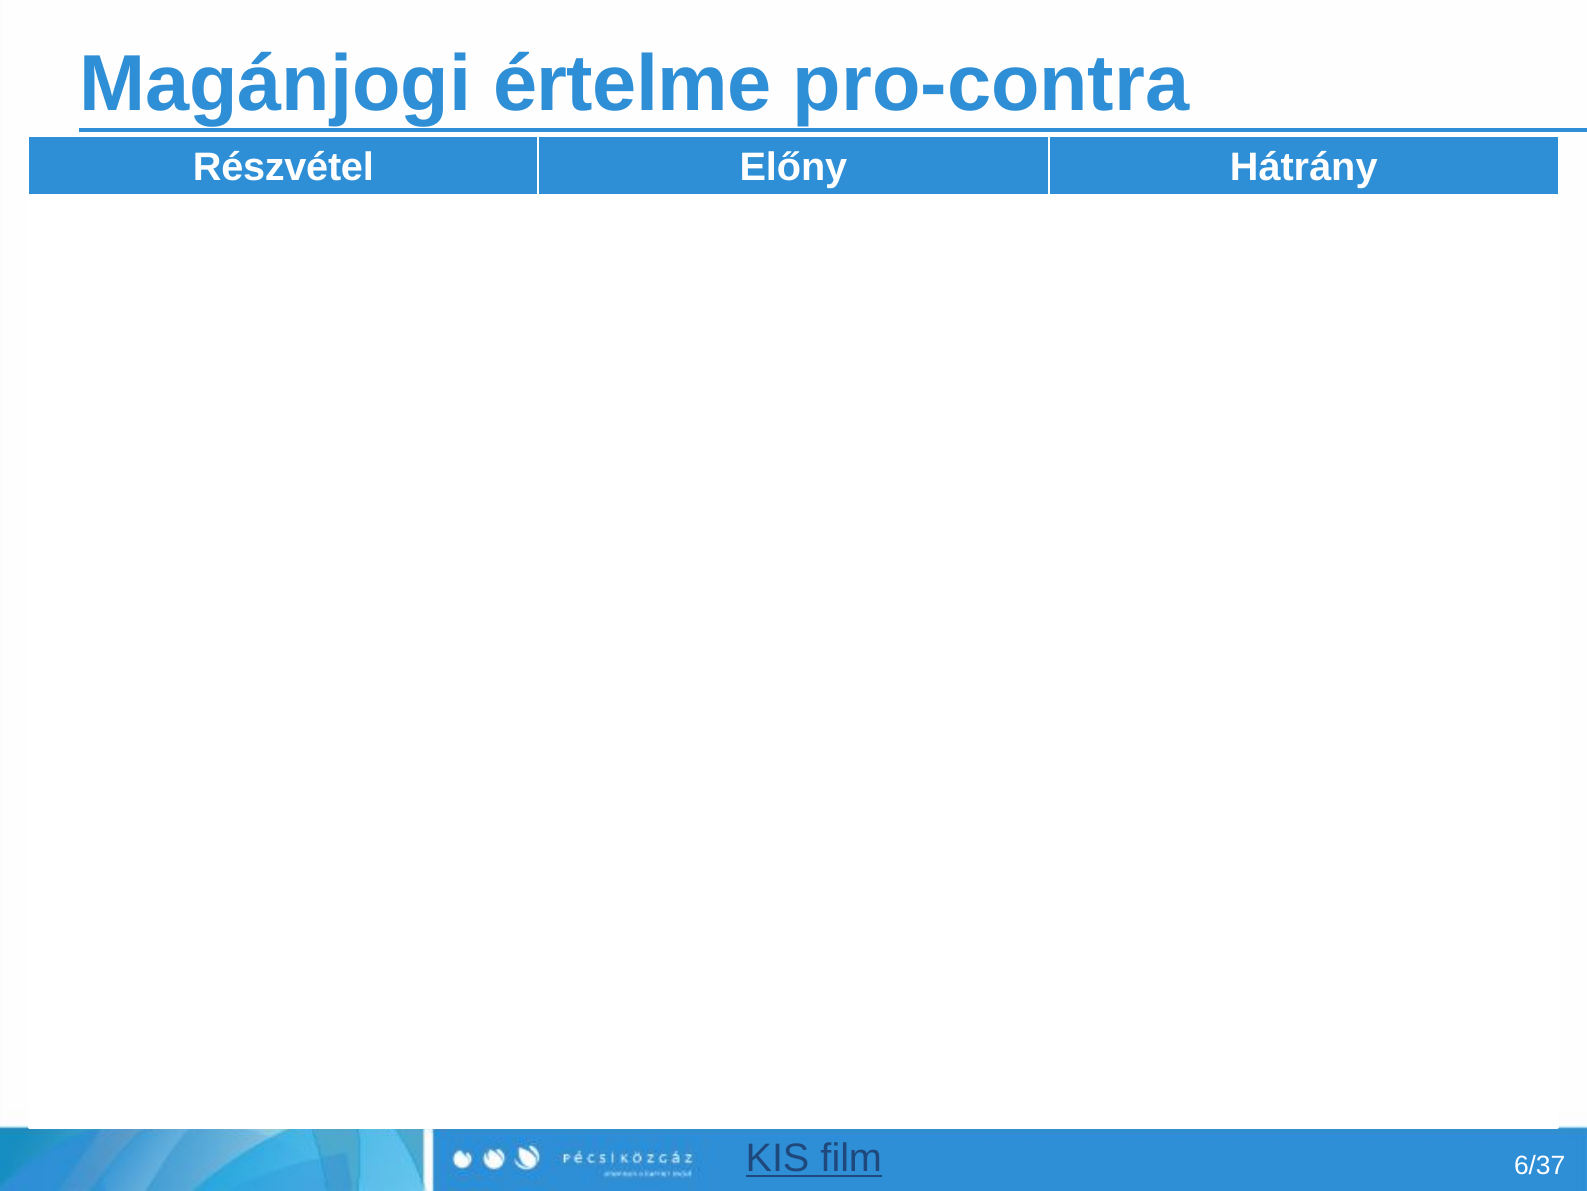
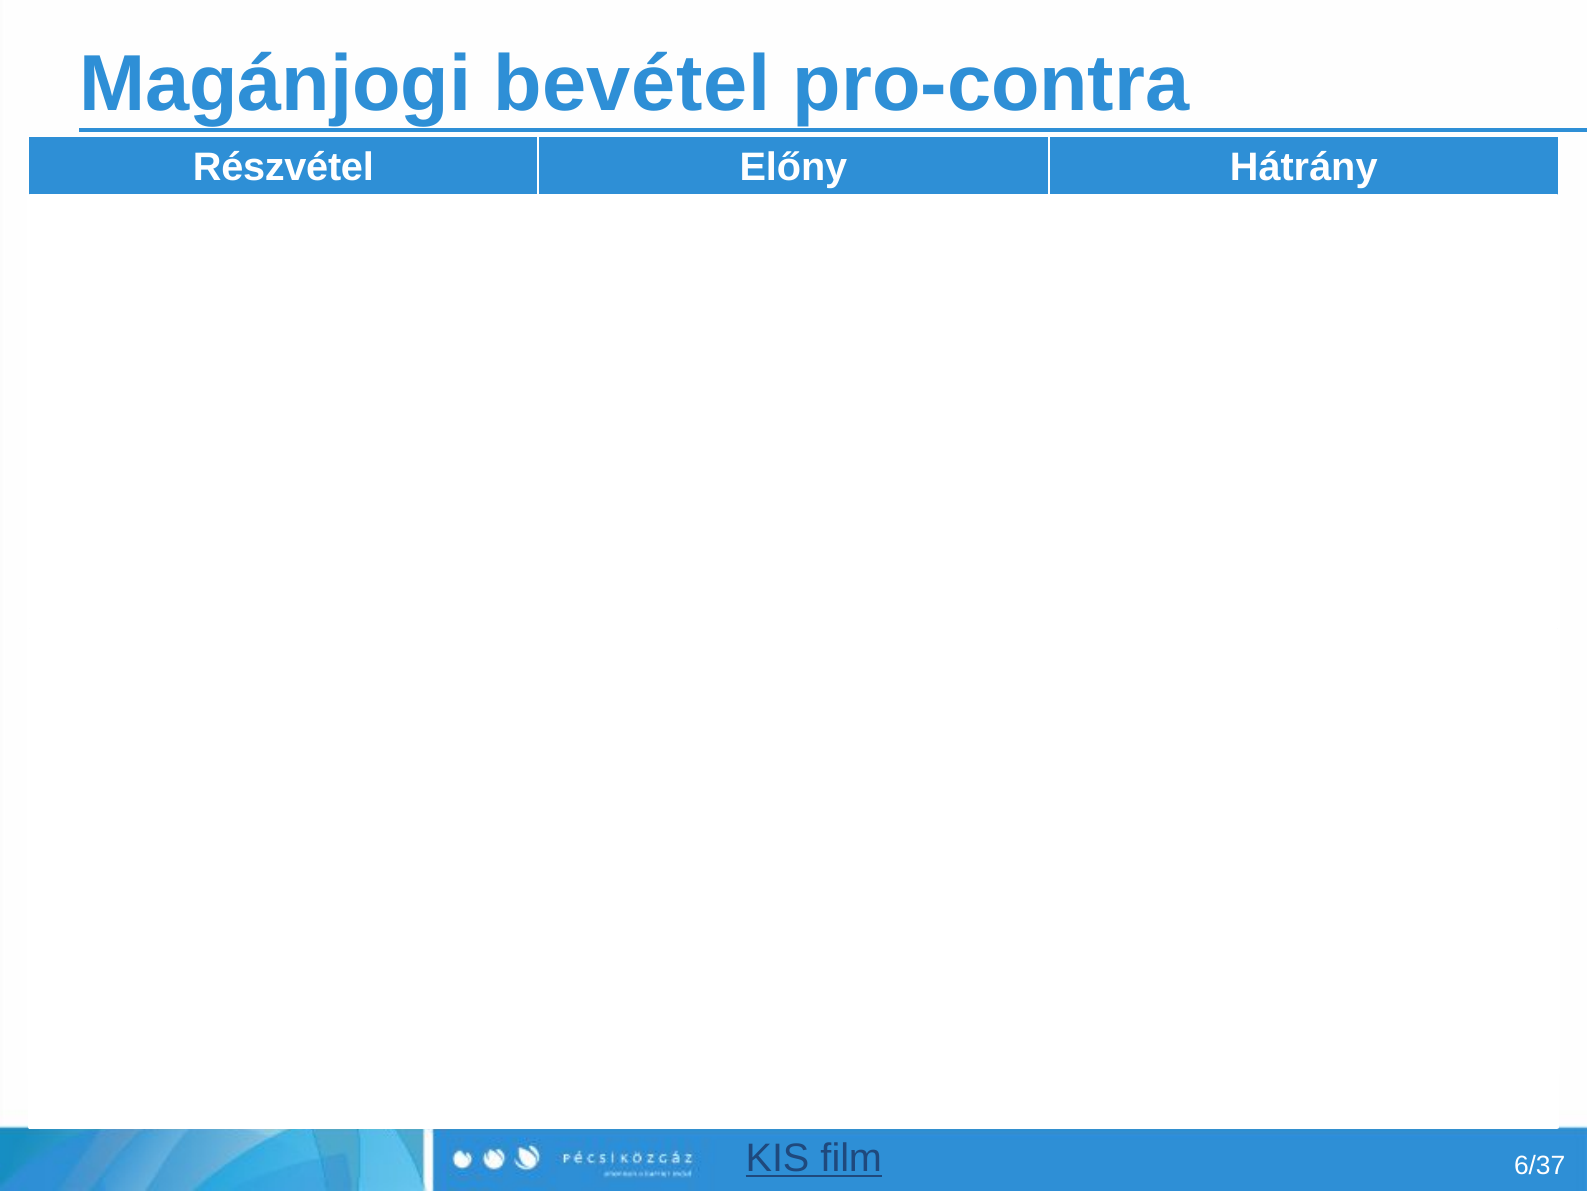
Magánjogi értelme: értelme -> bevétel
